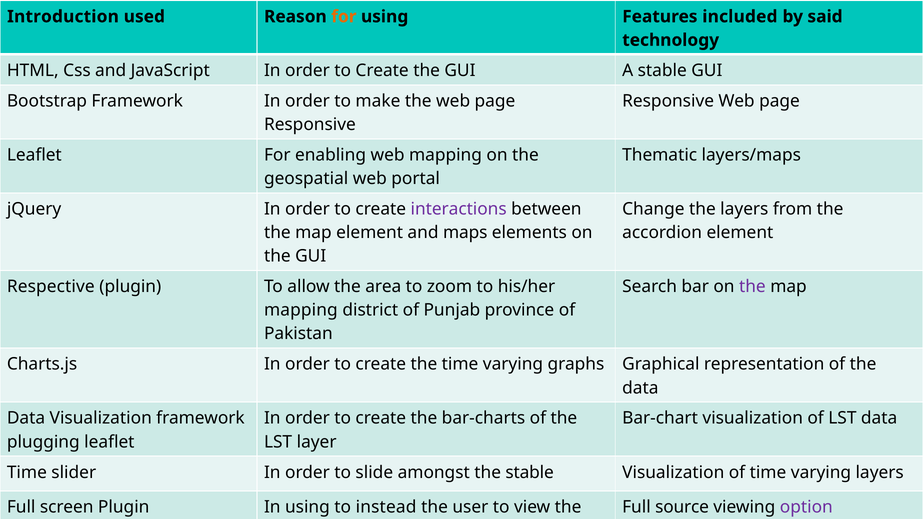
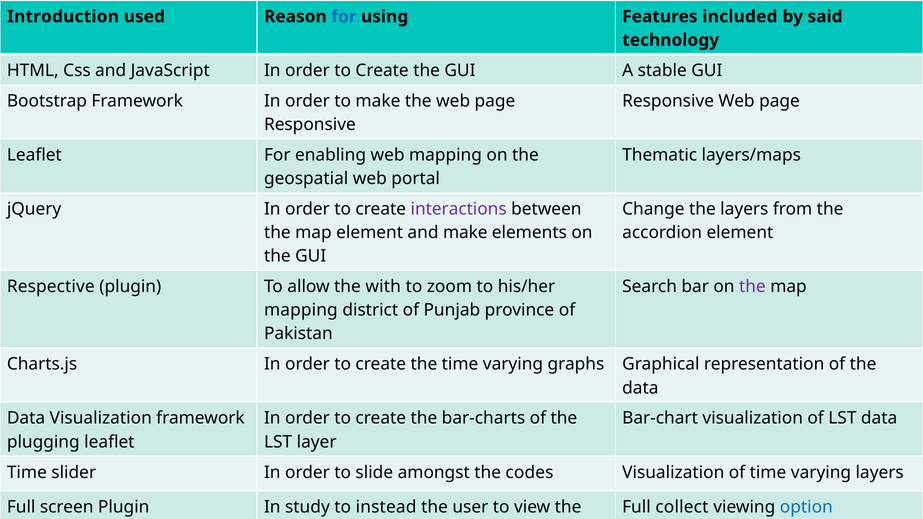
for at (344, 17) colour: orange -> blue
and maps: maps -> make
area: area -> with
the stable: stable -> codes
In using: using -> study
source: source -> collect
option colour: purple -> blue
